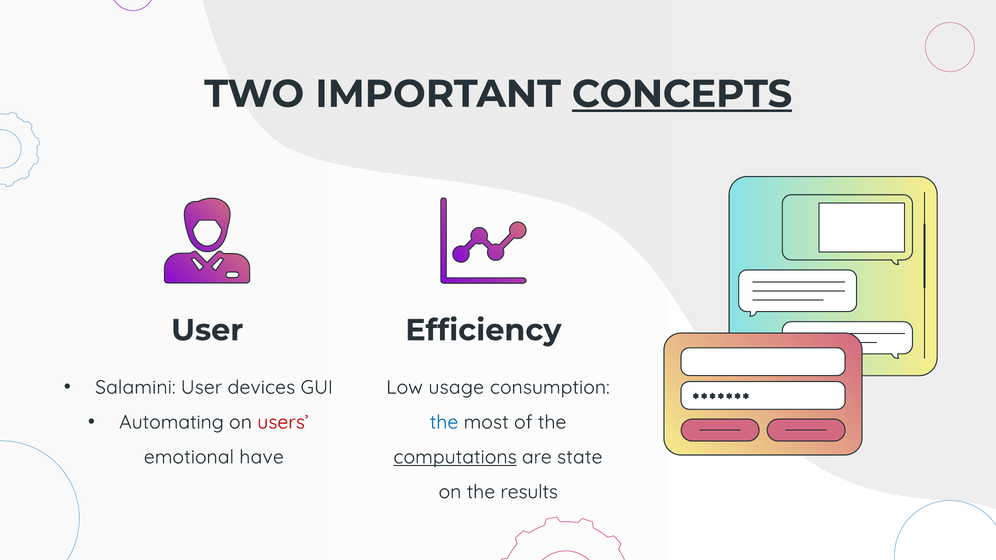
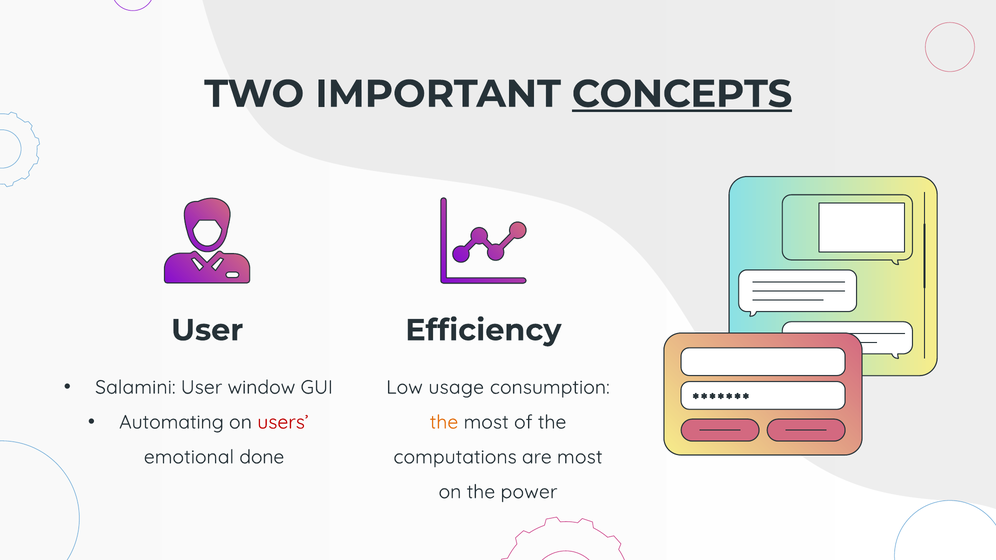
devices: devices -> window
the at (444, 422) colour: blue -> orange
have: have -> done
computations underline: present -> none
are state: state -> most
results: results -> power
